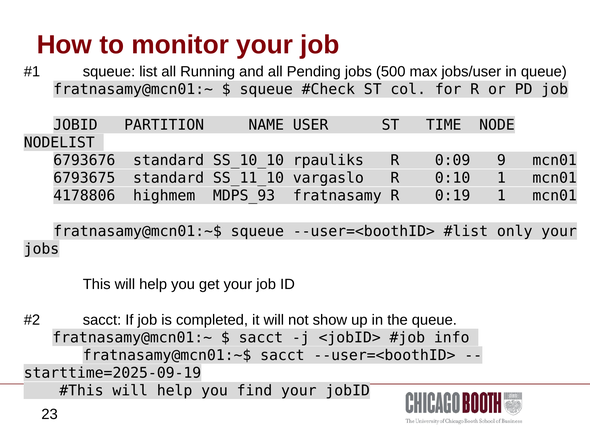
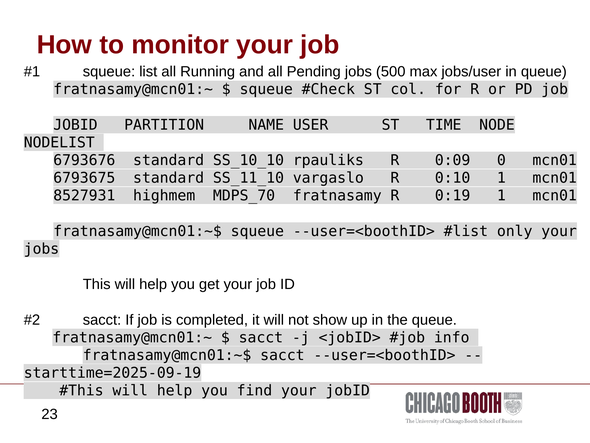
9: 9 -> 0
4178806: 4178806 -> 8527931
MDPS_93: MDPS_93 -> MDPS_70
